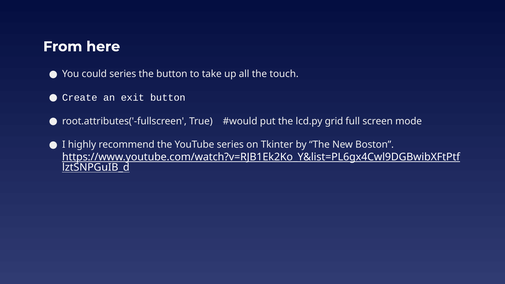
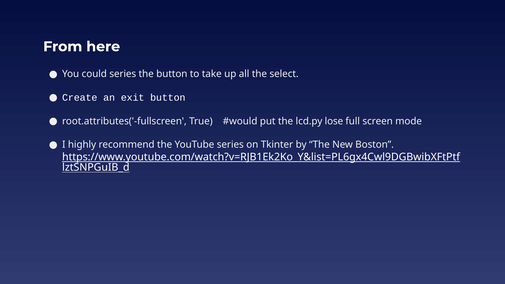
touch: touch -> select
grid: grid -> lose
